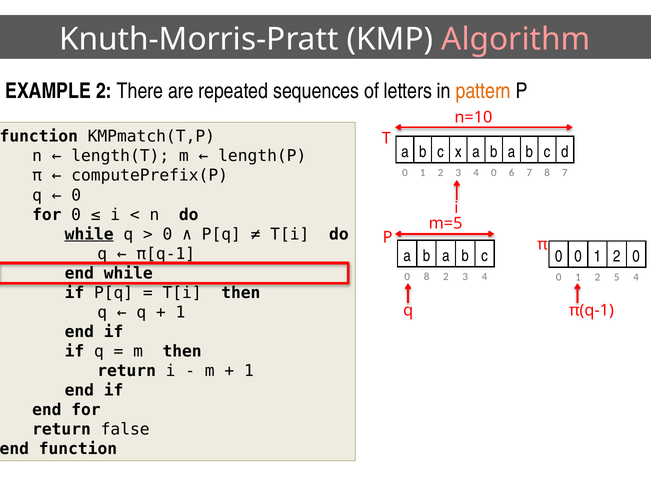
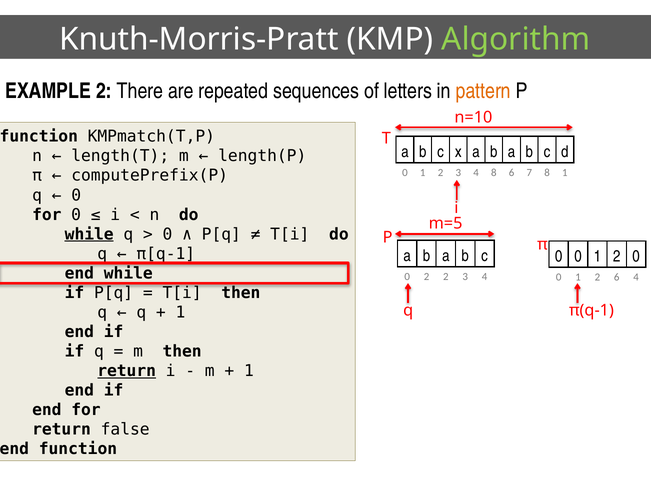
Algorithm colour: pink -> light green
4 0: 0 -> 8
8 7: 7 -> 1
8 at (427, 277): 8 -> 2
2 5: 5 -> 6
return at (127, 371) underline: none -> present
